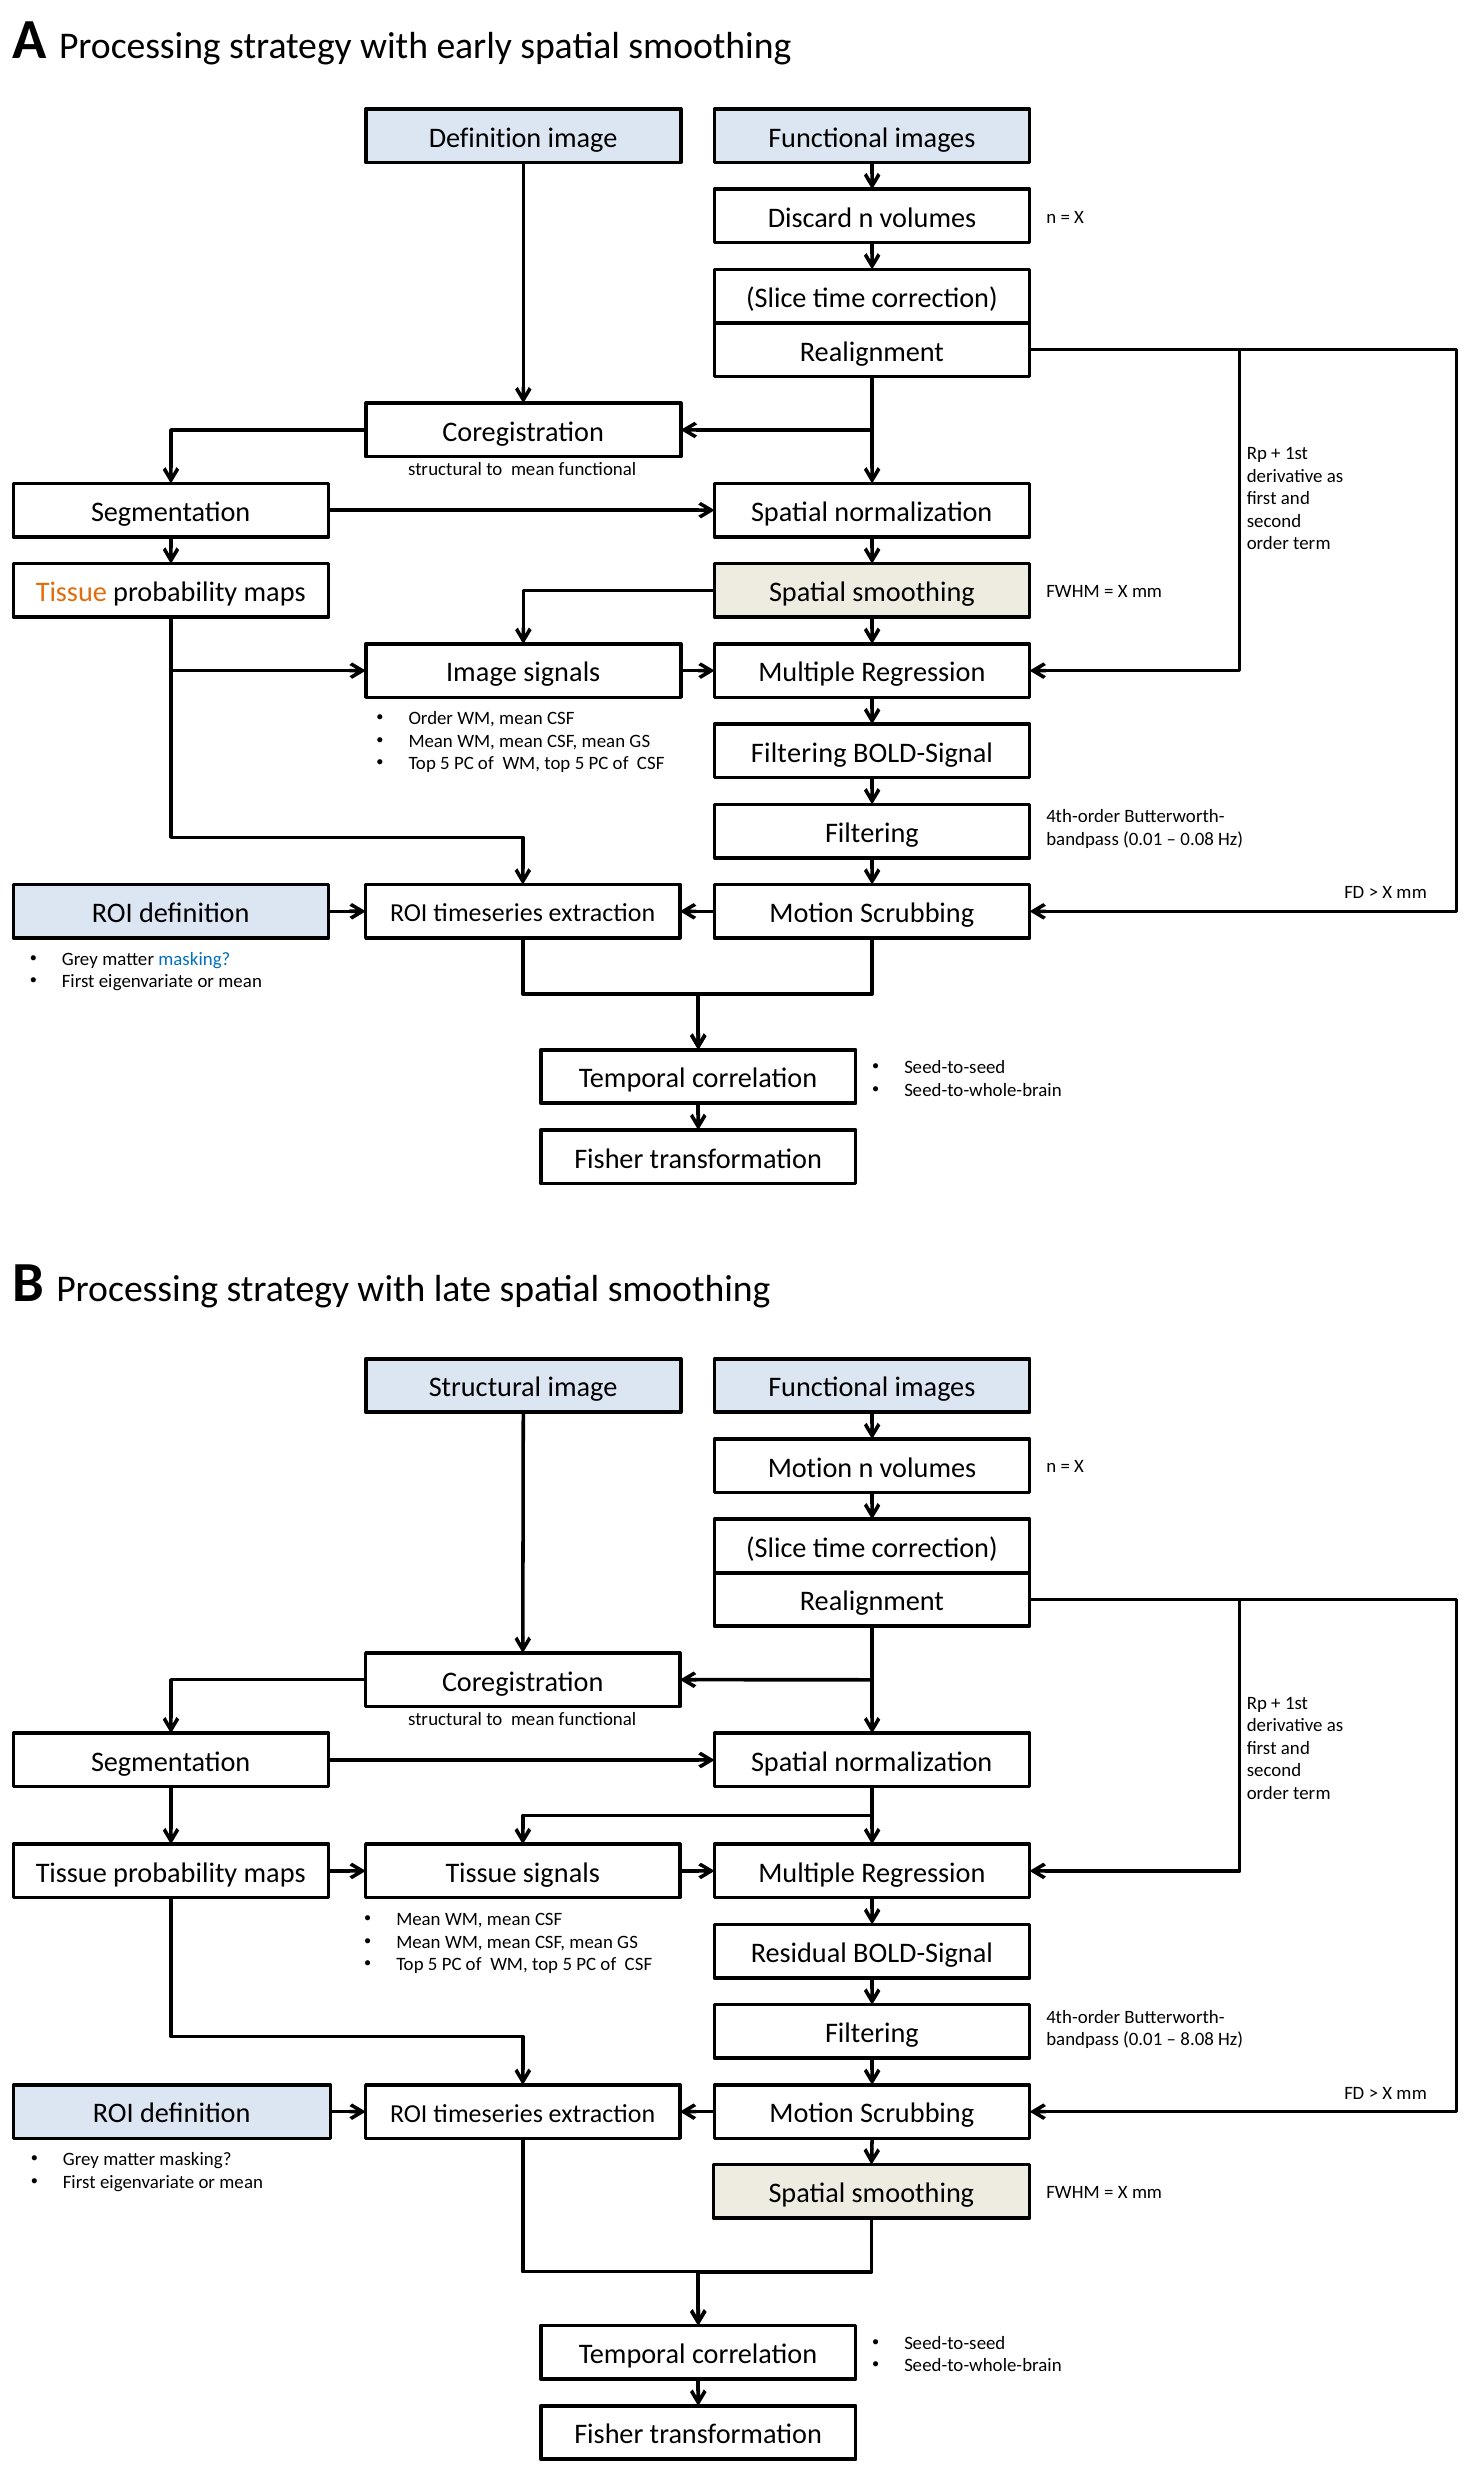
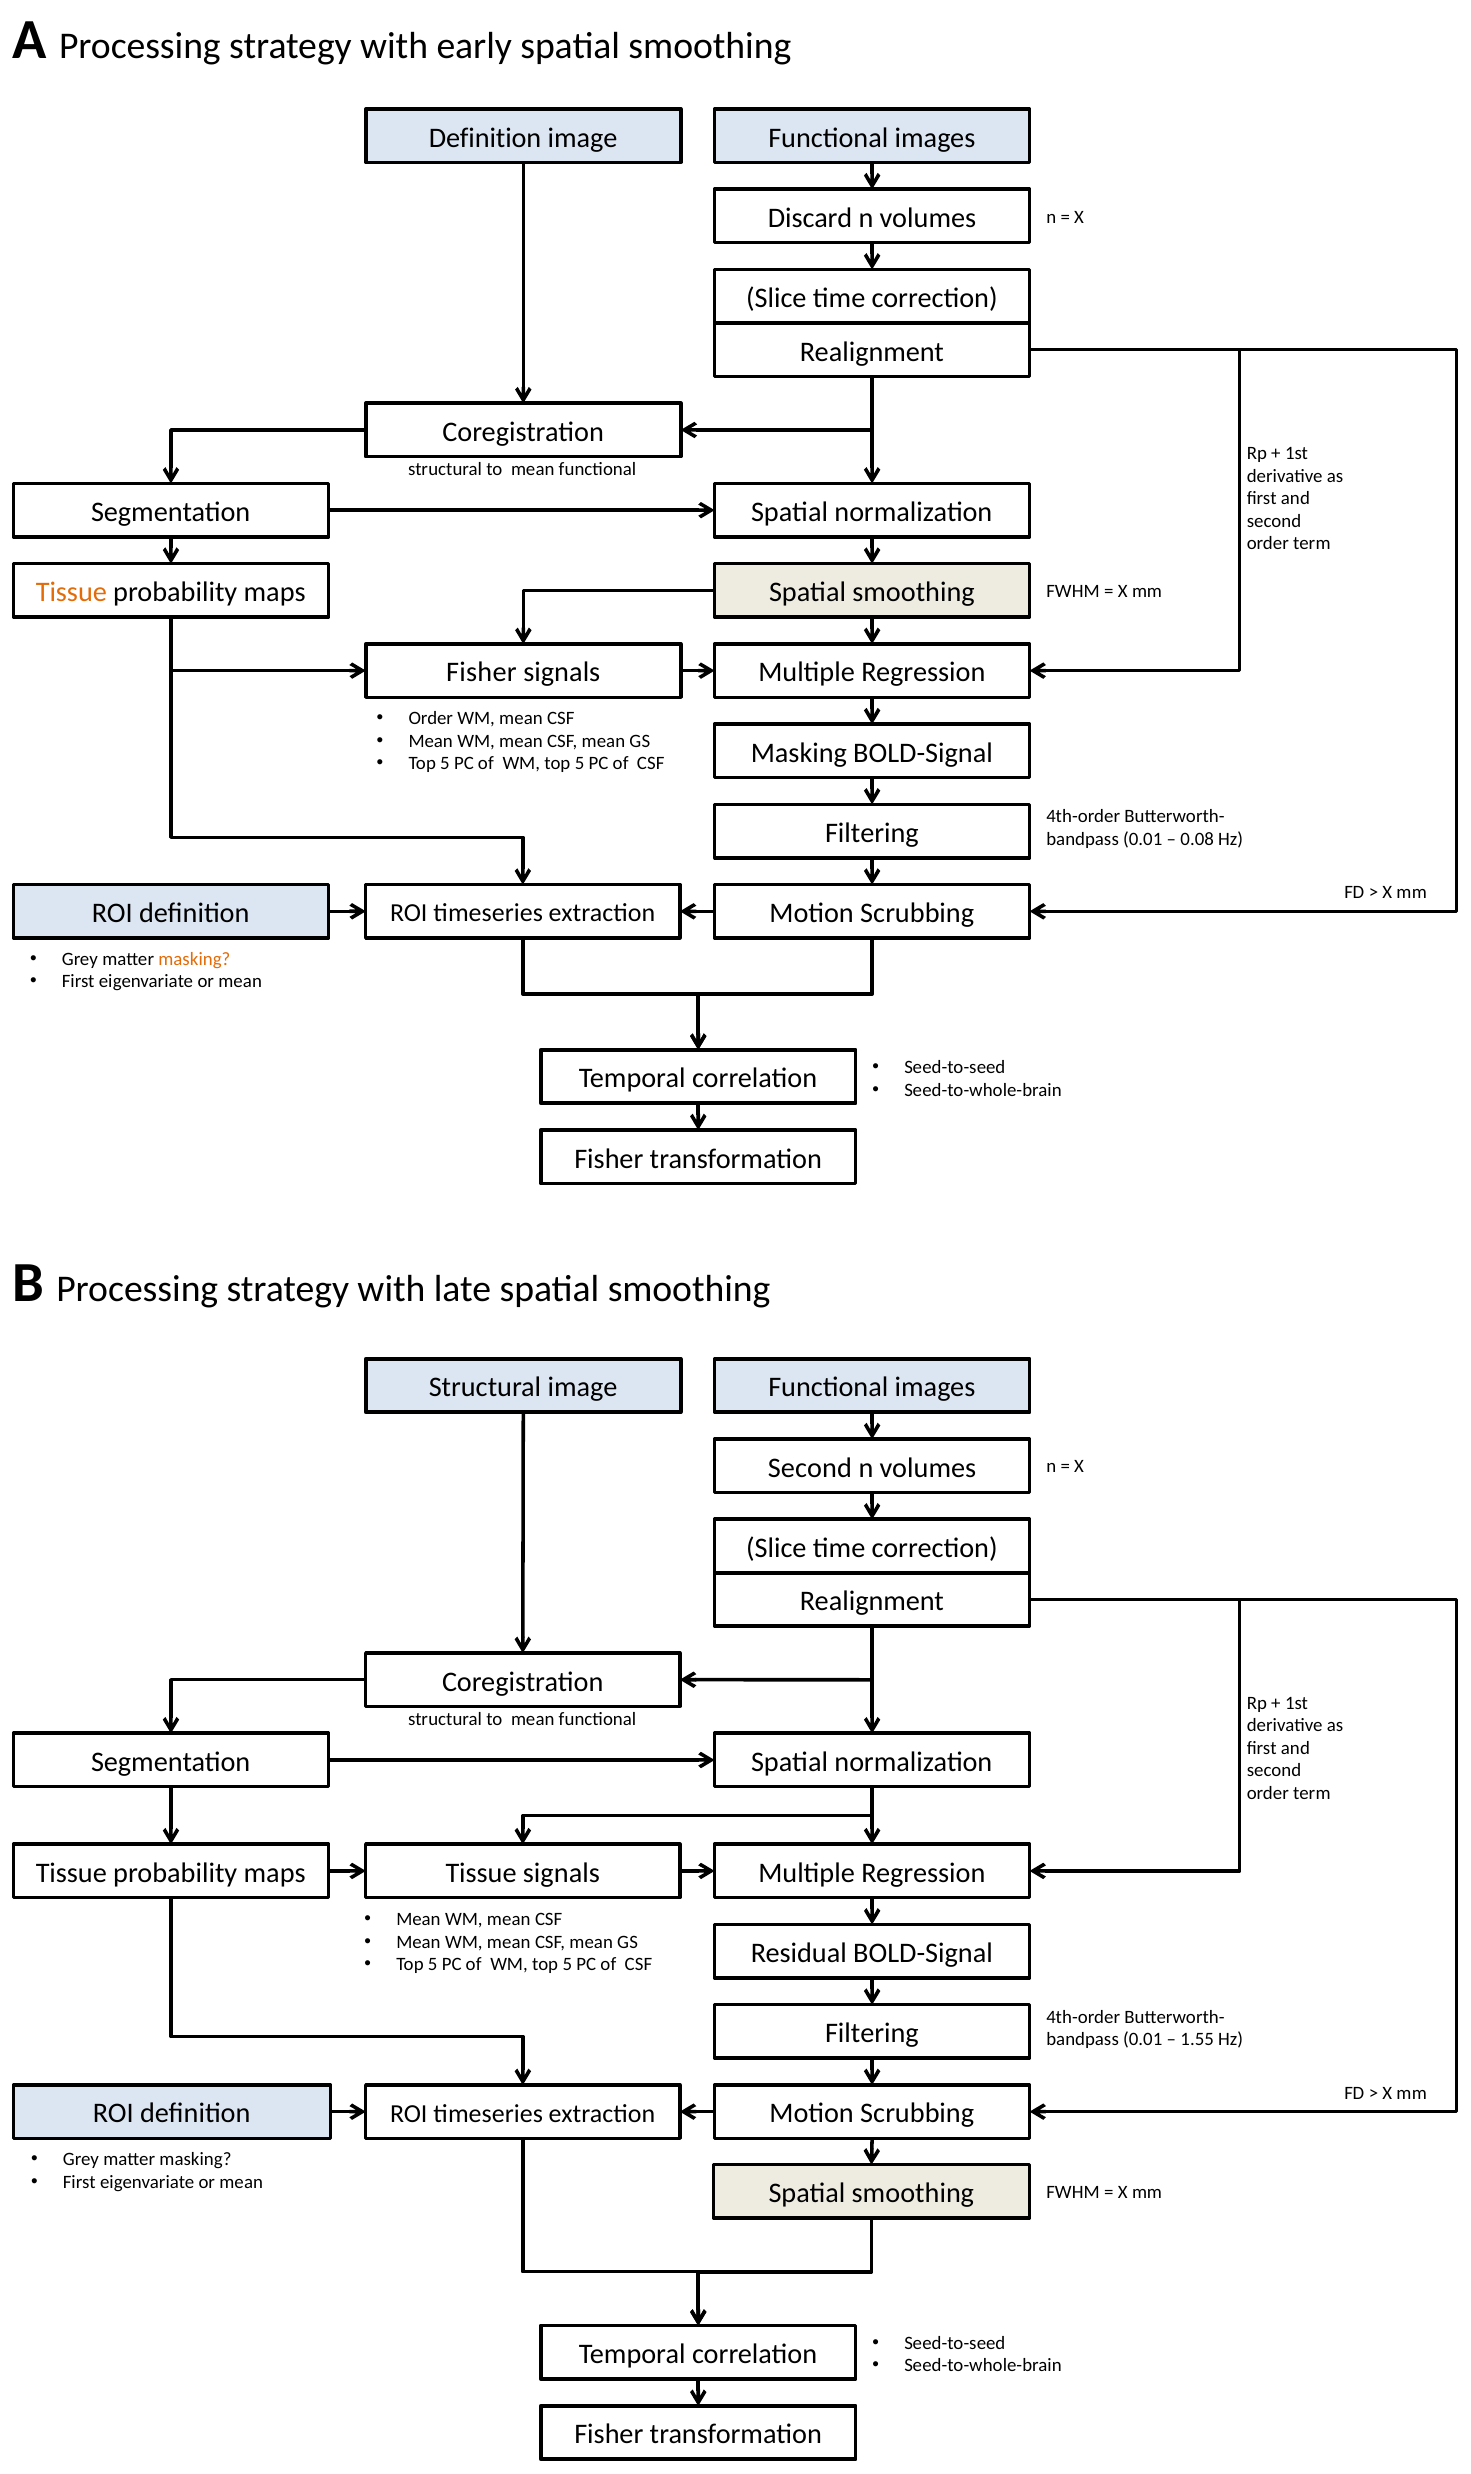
Image at (482, 673): Image -> Fisher
Filtering at (799, 753): Filtering -> Masking
masking at (194, 959) colour: blue -> orange
Motion at (810, 1468): Motion -> Second
8.08: 8.08 -> 1.55
